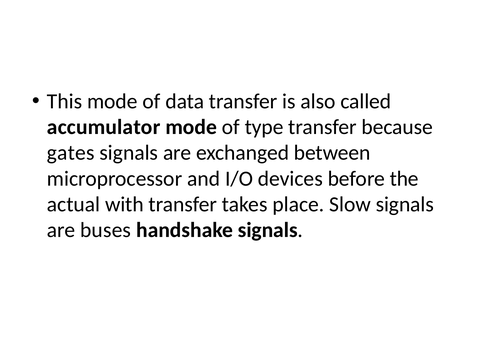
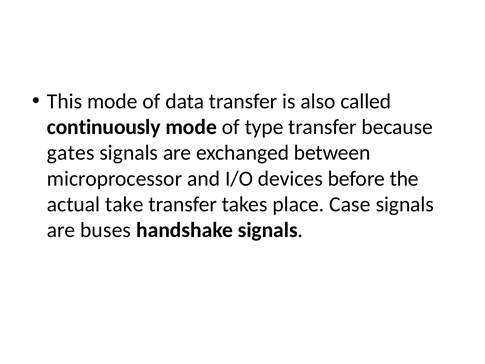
accumulator: accumulator -> continuously
with: with -> take
Slow: Slow -> Case
